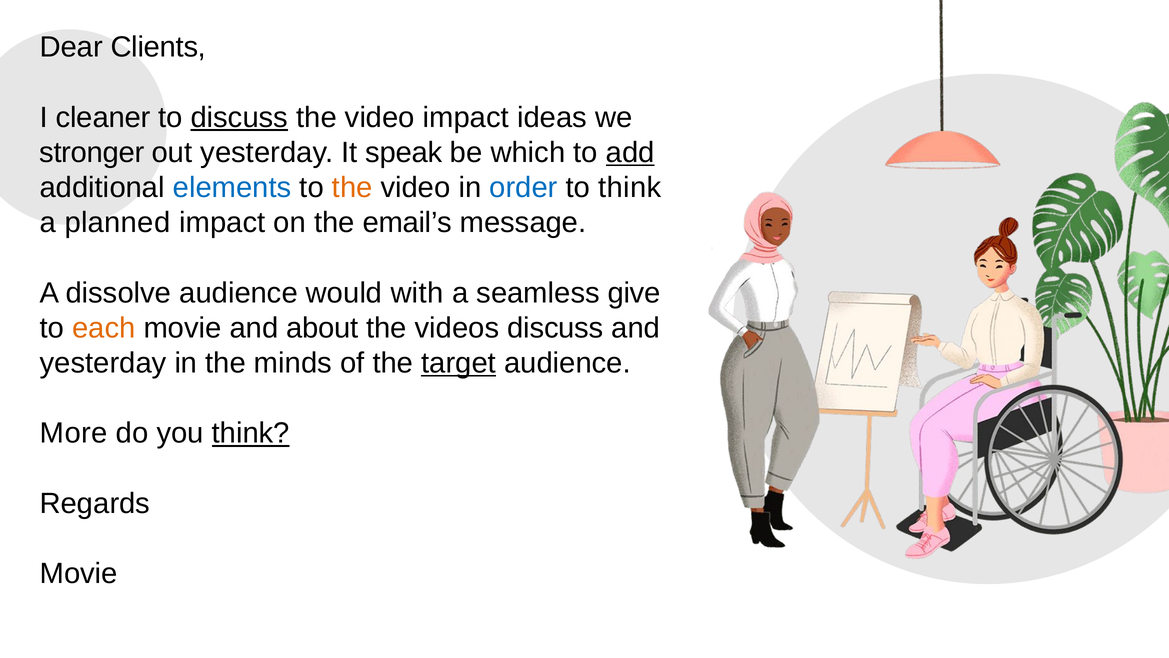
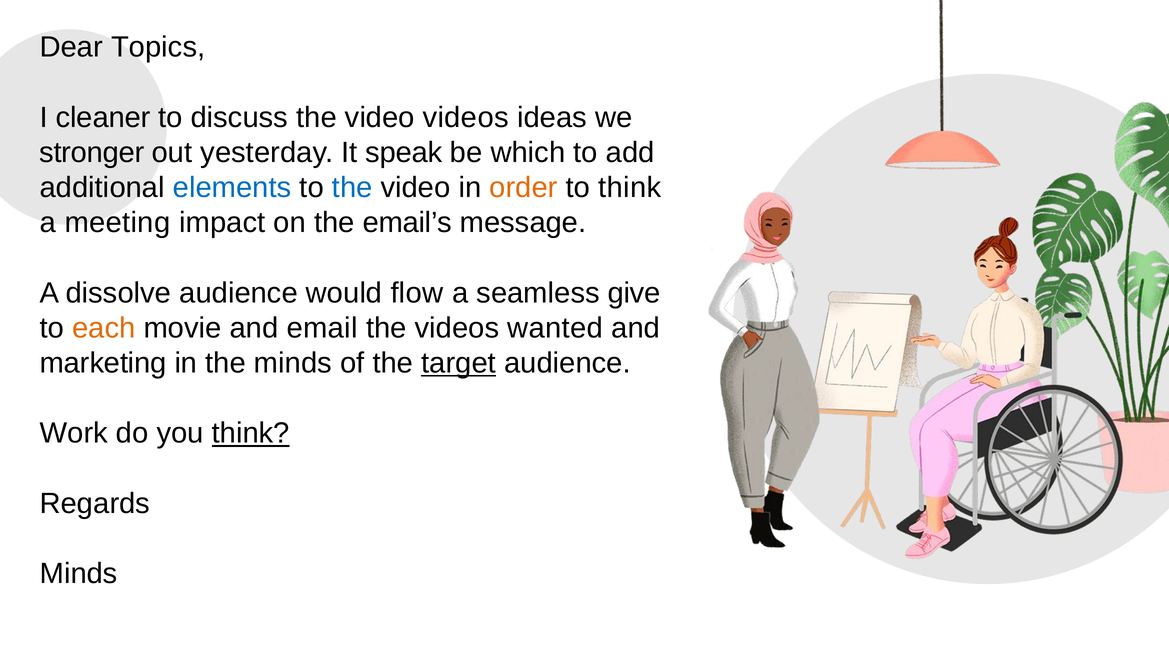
Clients: Clients -> Topics
discuss at (239, 117) underline: present -> none
video impact: impact -> videos
add underline: present -> none
the at (352, 188) colour: orange -> blue
order colour: blue -> orange
planned: planned -> meeting
with: with -> flow
about: about -> email
videos discuss: discuss -> wanted
yesterday at (103, 363): yesterday -> marketing
More: More -> Work
Movie at (79, 573): Movie -> Minds
